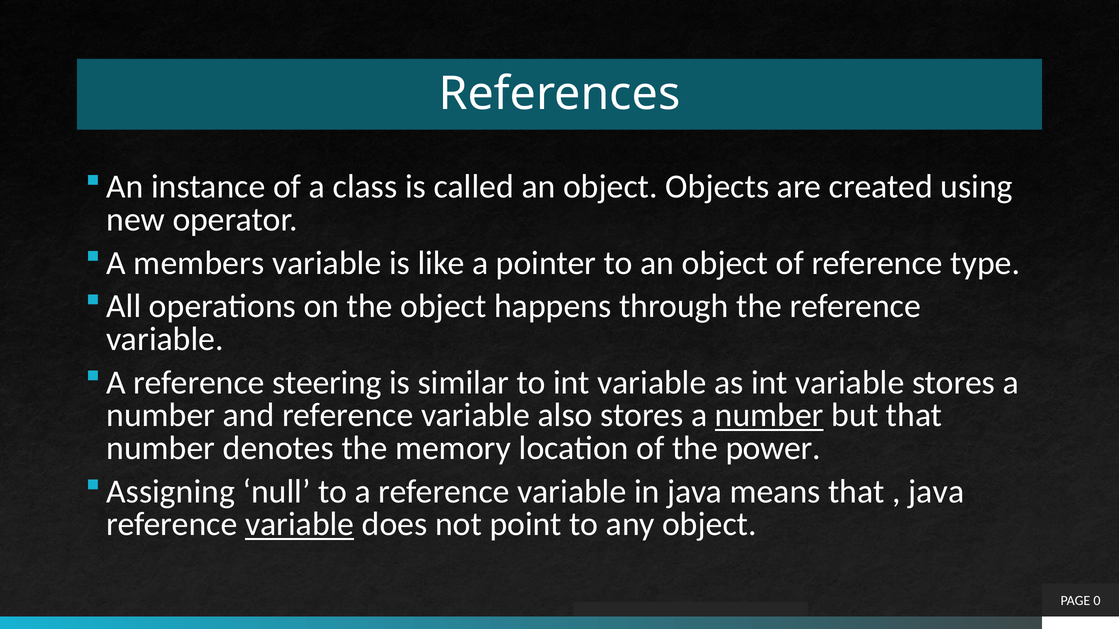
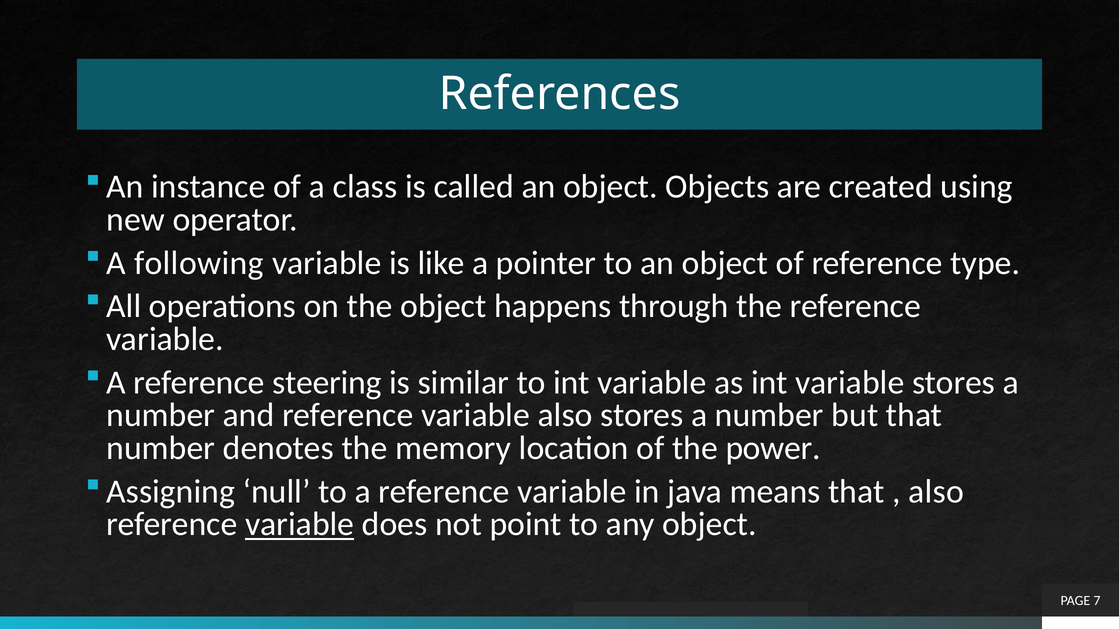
members: members -> following
number at (769, 416) underline: present -> none
java at (936, 492): java -> also
0: 0 -> 7
